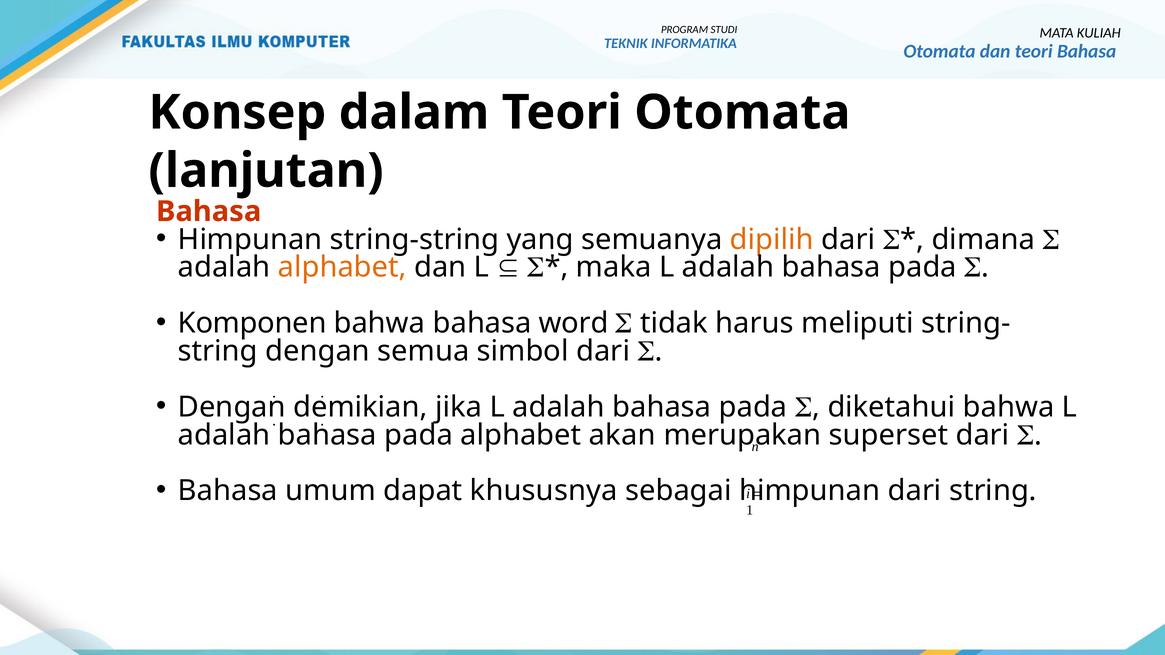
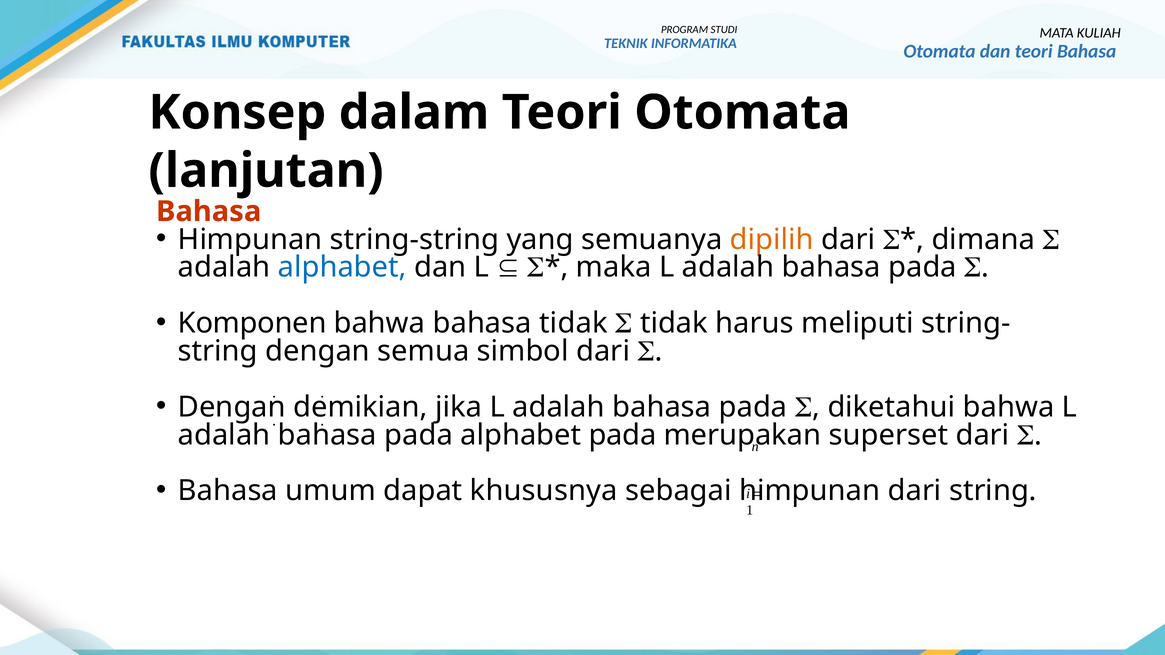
alphabet at (342, 267) colour: orange -> blue
bahasa word: word -> tidak
alphabet akan: akan -> pada
